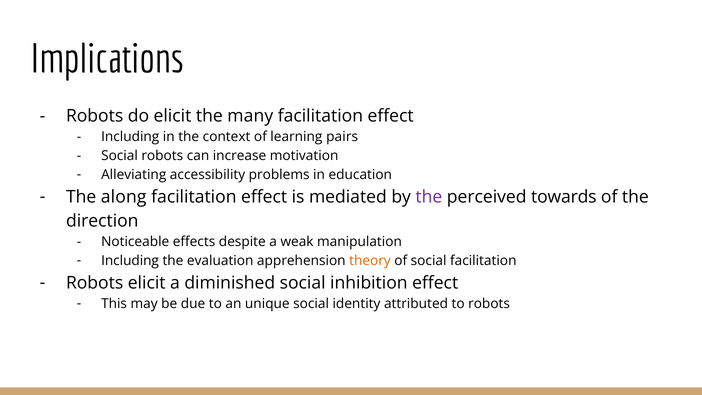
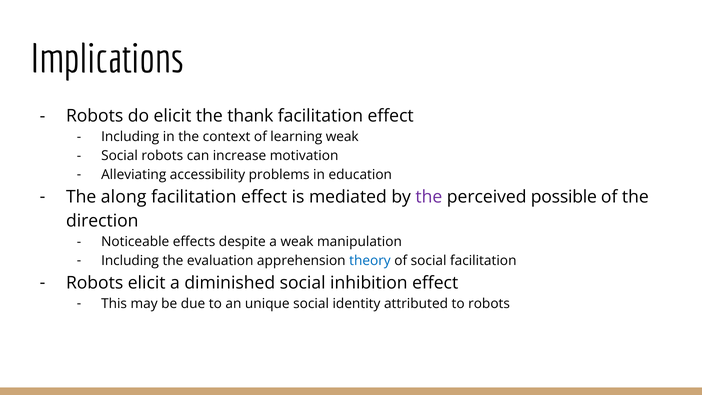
many: many -> thank
learning pairs: pairs -> weak
towards: towards -> possible
theory colour: orange -> blue
